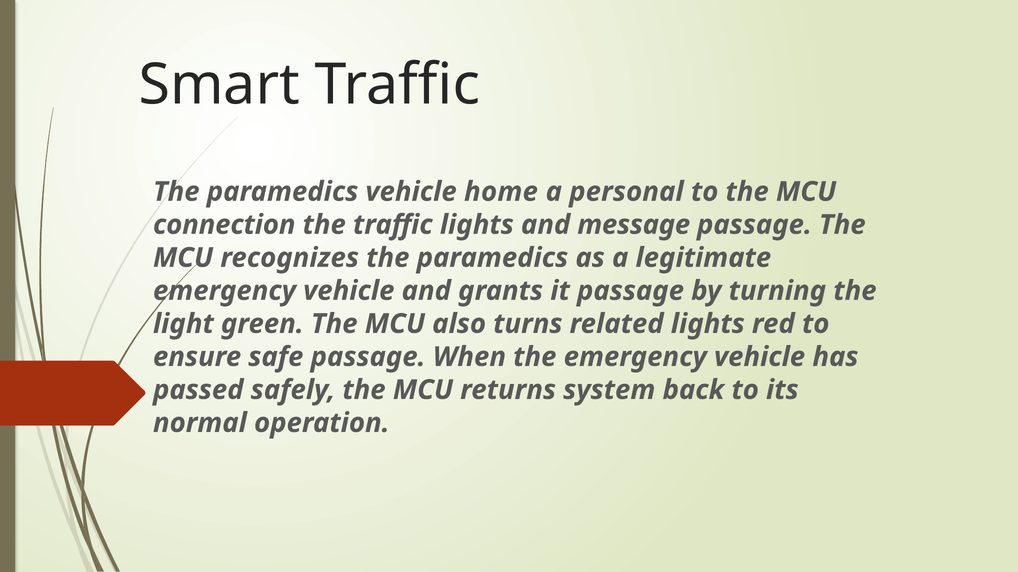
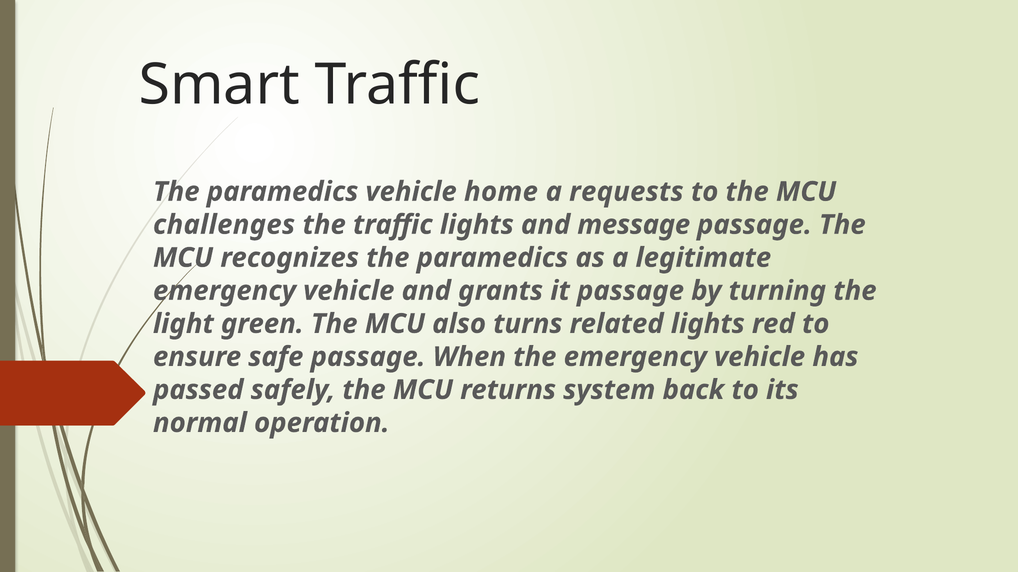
personal: personal -> requests
connection: connection -> challenges
